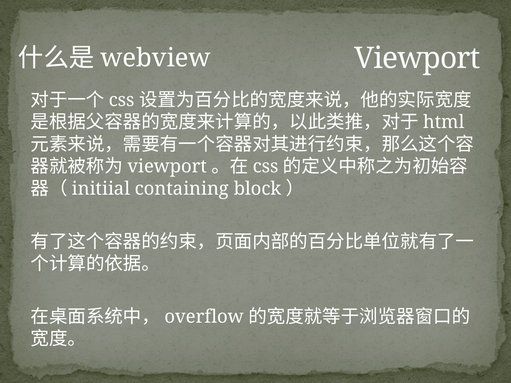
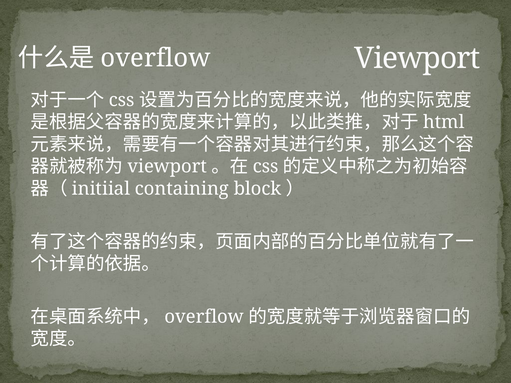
webview at (156, 58): webview -> overflow
